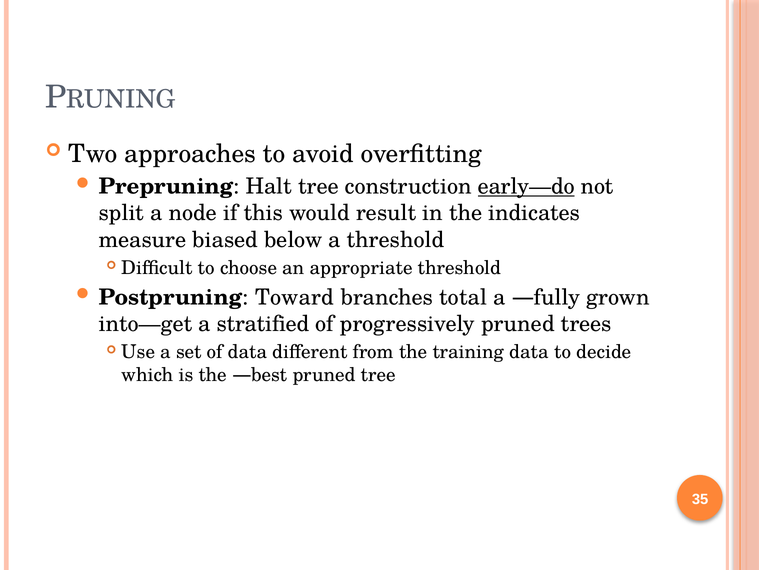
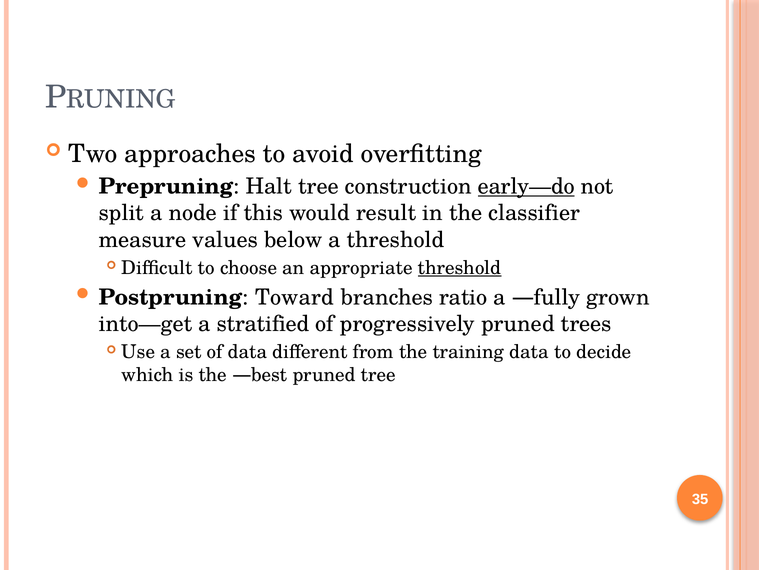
indicates: indicates -> classifier
biased: biased -> values
threshold at (460, 268) underline: none -> present
total: total -> ratio
